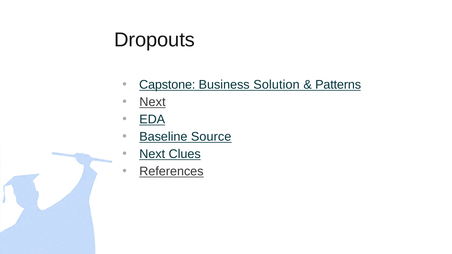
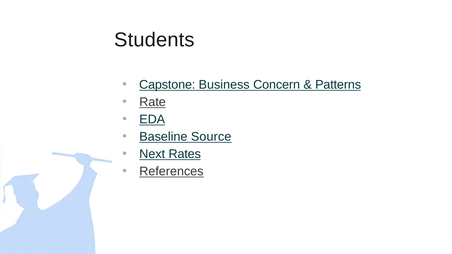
Dropouts: Dropouts -> Students
Solution: Solution -> Concern
Next at (152, 102): Next -> Rate
Clues: Clues -> Rates
